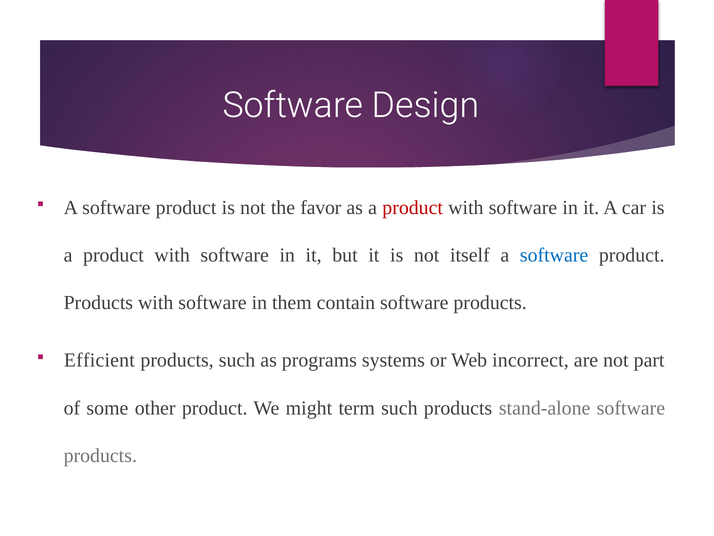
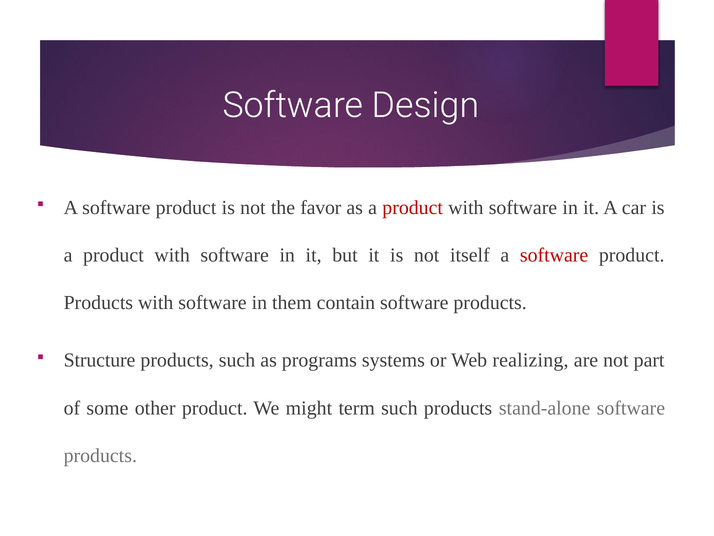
software at (554, 255) colour: blue -> red
Efficient: Efficient -> Structure
incorrect: incorrect -> realizing
